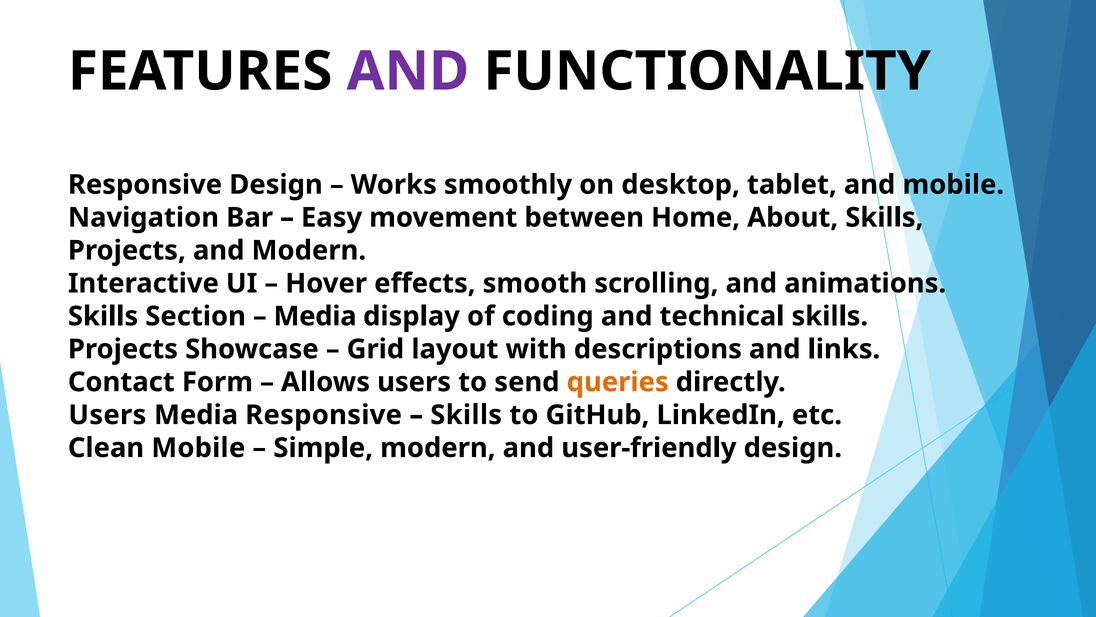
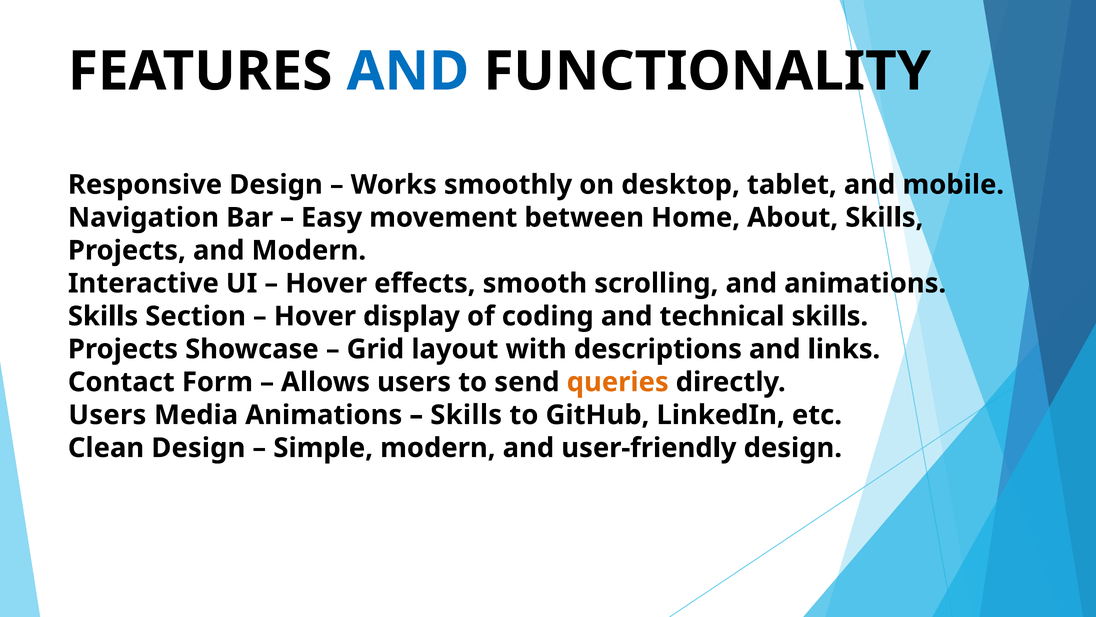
AND at (408, 71) colour: purple -> blue
Media at (315, 316): Media -> Hover
Media Responsive: Responsive -> Animations
Clean Mobile: Mobile -> Design
